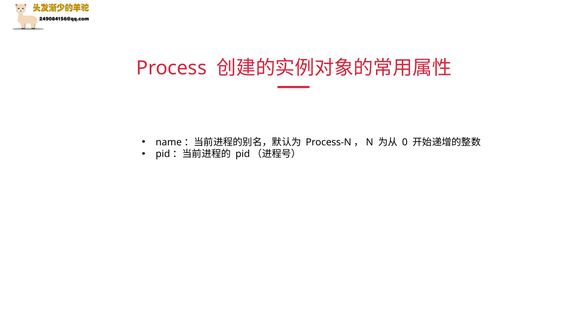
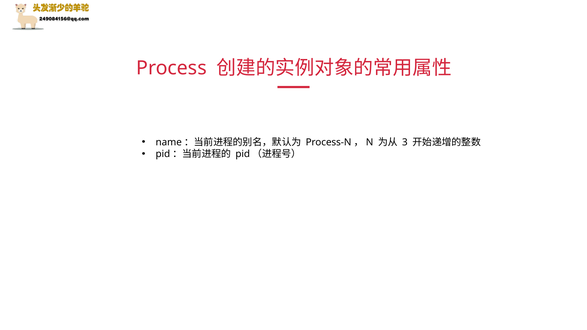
0: 0 -> 3
